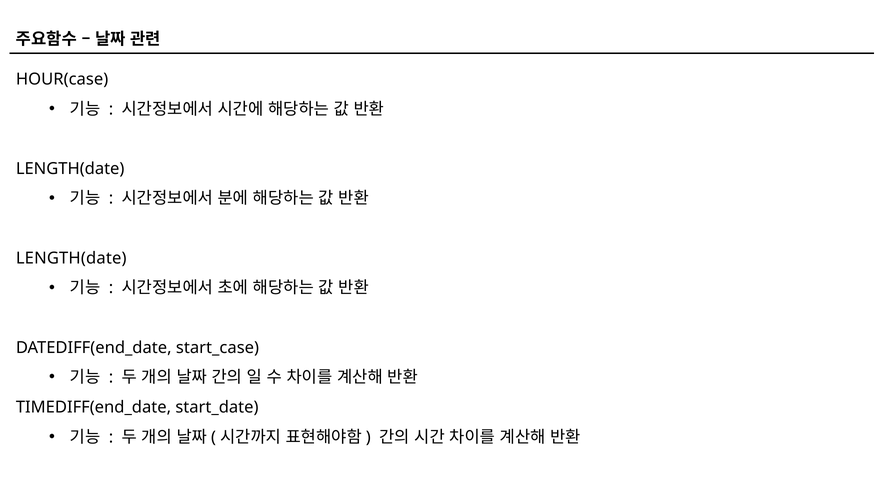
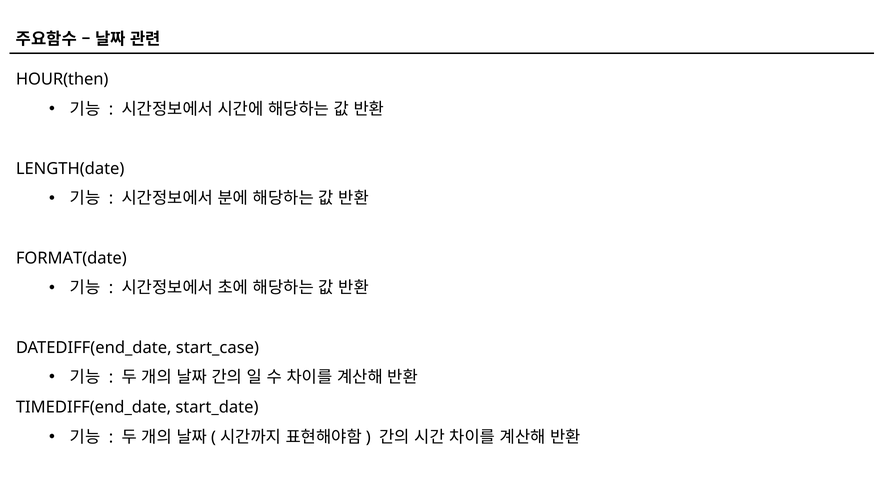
HOUR(case: HOUR(case -> HOUR(then
LENGTH(date at (71, 258): LENGTH(date -> FORMAT(date
